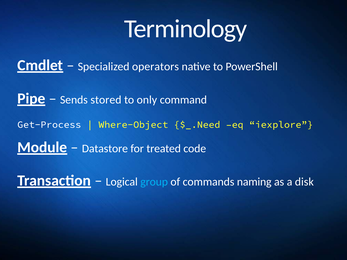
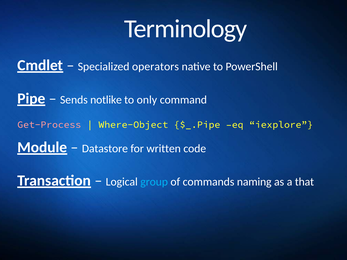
stored: stored -> notlike
Get-Process colour: white -> pink
$_.Need: $_.Need -> $_.Pipe
treated: treated -> written
disk: disk -> that
